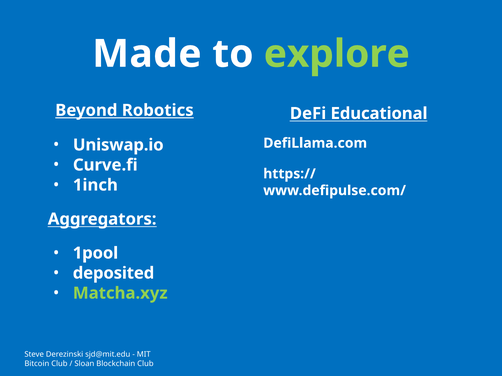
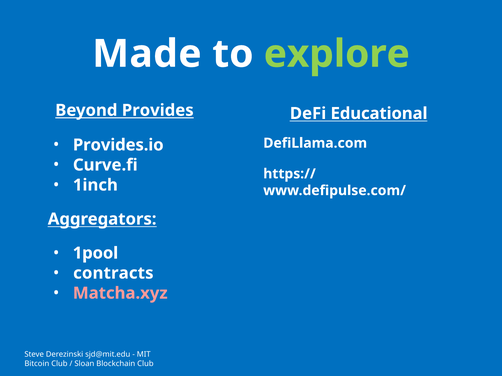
Robotics: Robotics -> Provides
Uniswap.io: Uniswap.io -> Provides.io
deposited: deposited -> contracts
Matcha.xyz colour: light green -> pink
